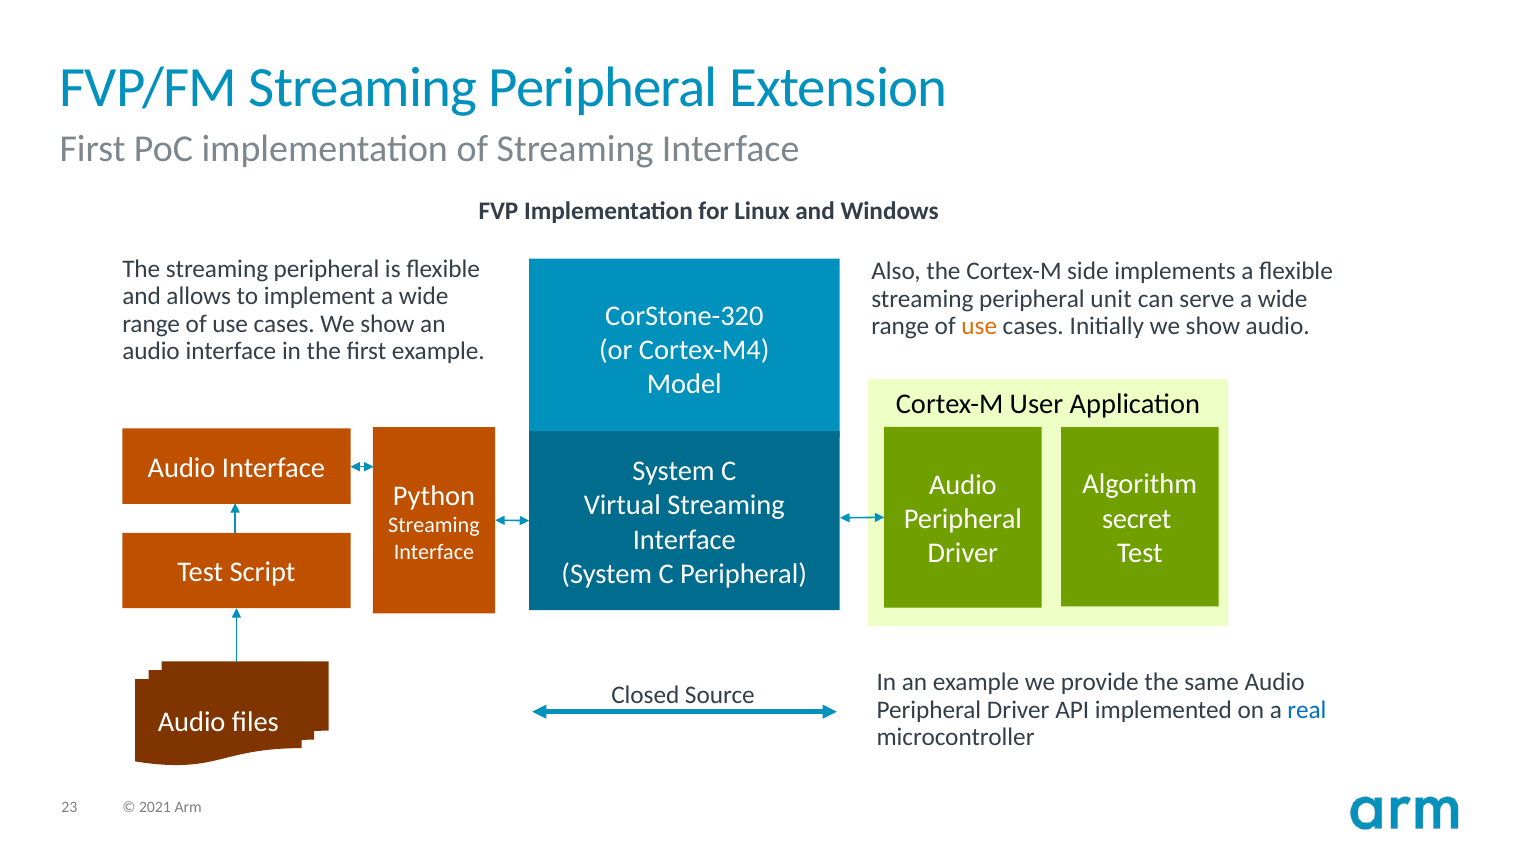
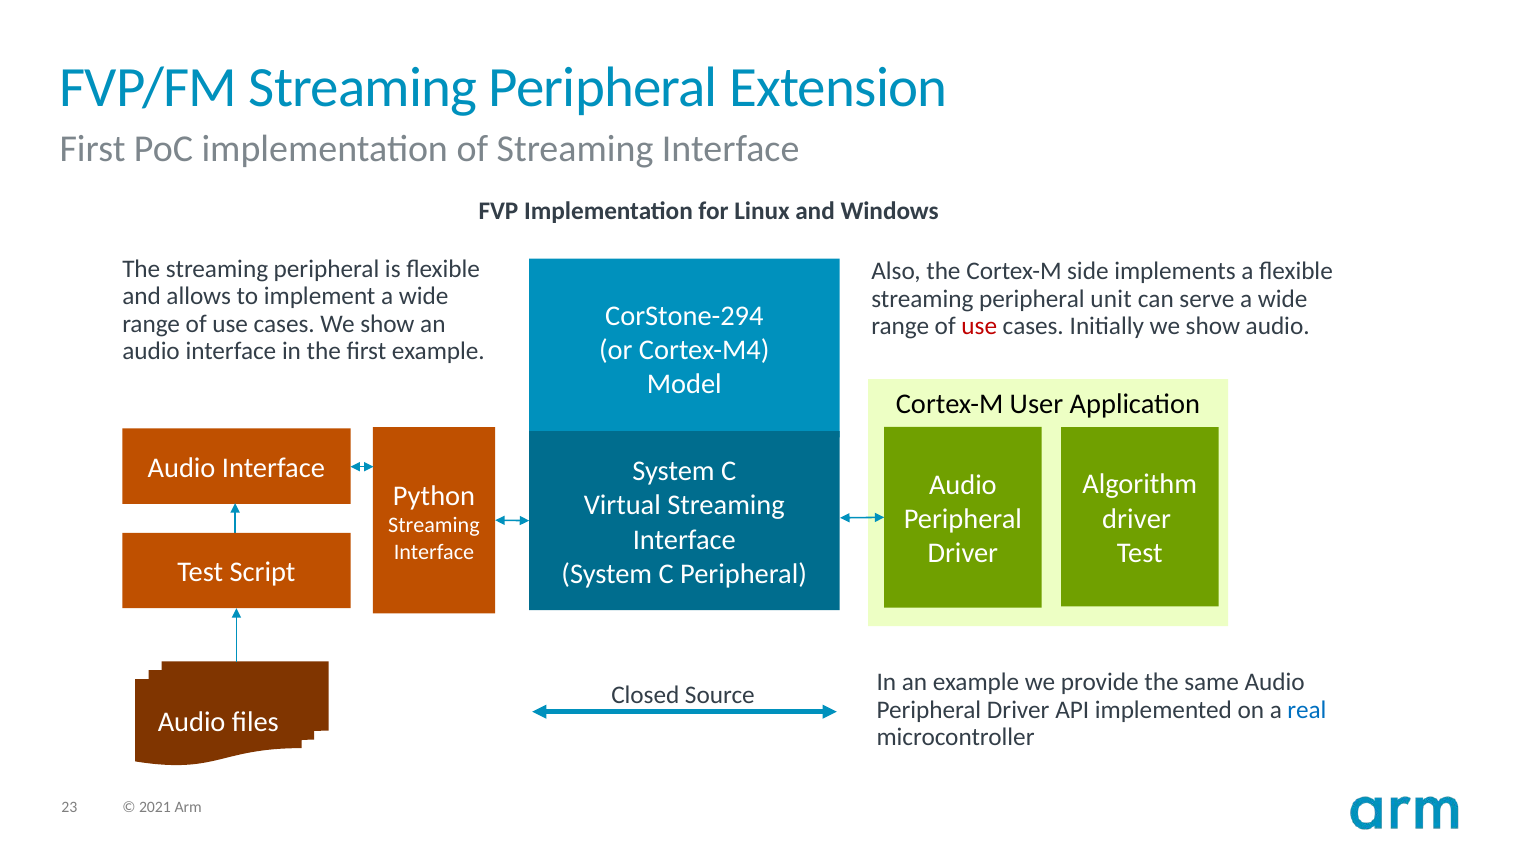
CorStone-320: CorStone-320 -> CorStone-294
use at (979, 326) colour: orange -> red
secret at (1137, 519): secret -> driver
